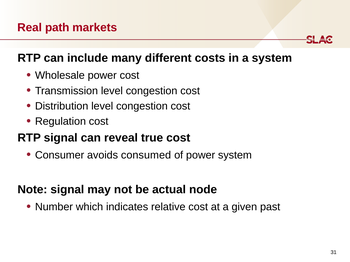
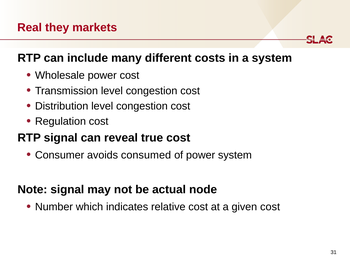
path: path -> they
given past: past -> cost
